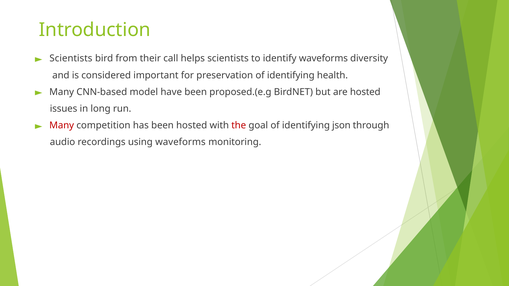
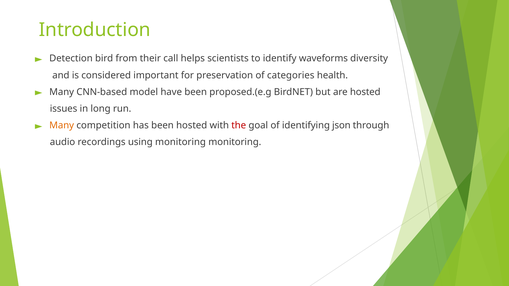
Scientists at (71, 59): Scientists -> Detection
preservation of identifying: identifying -> categories
Many at (62, 126) colour: red -> orange
using waveforms: waveforms -> monitoring
